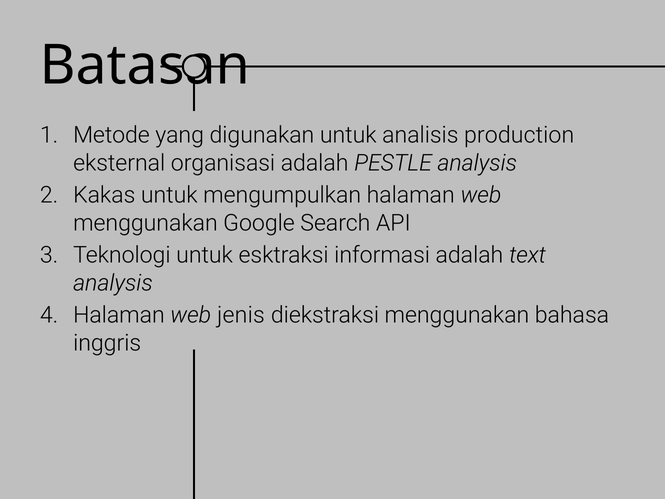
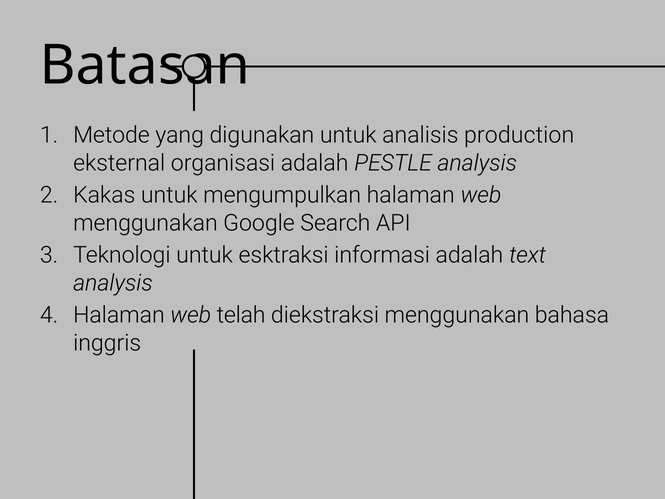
jenis: jenis -> telah
